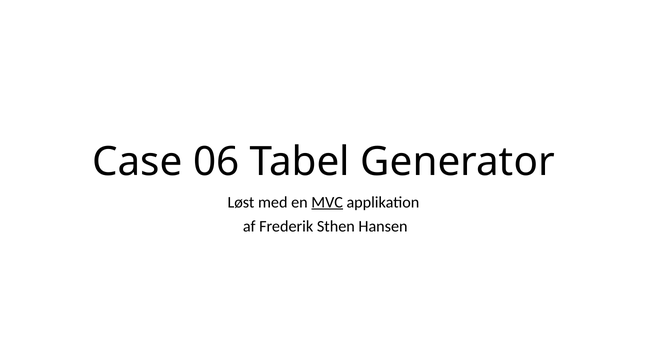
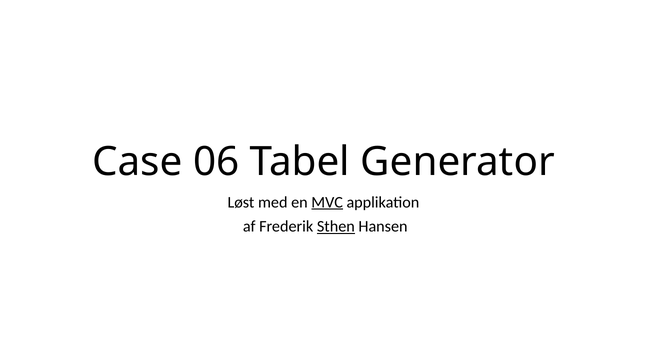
Sthen underline: none -> present
